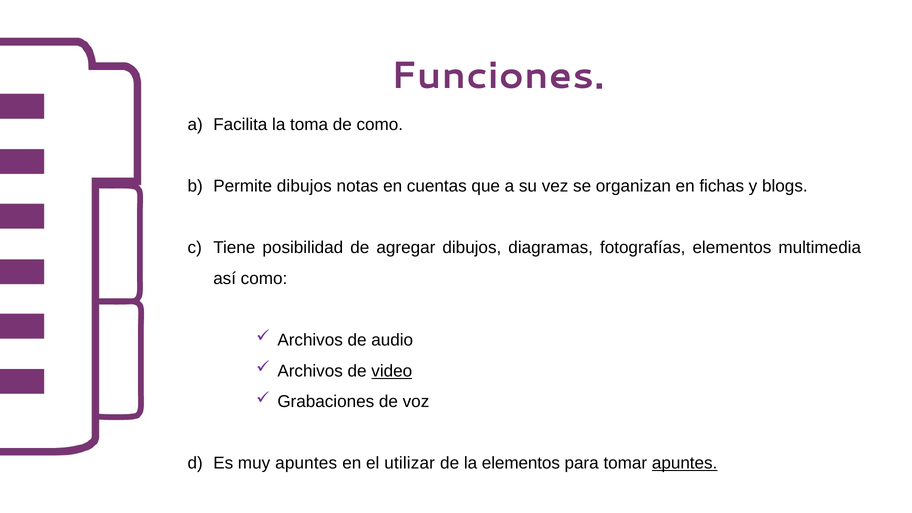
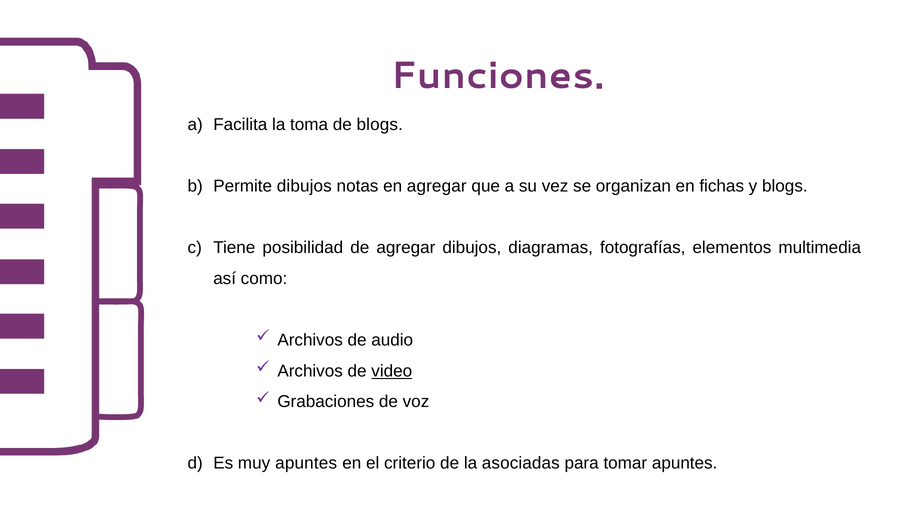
de como: como -> blogs
en cuentas: cuentas -> agregar
utilizar: utilizar -> criterio
la elementos: elementos -> asociadas
apuntes at (685, 463) underline: present -> none
